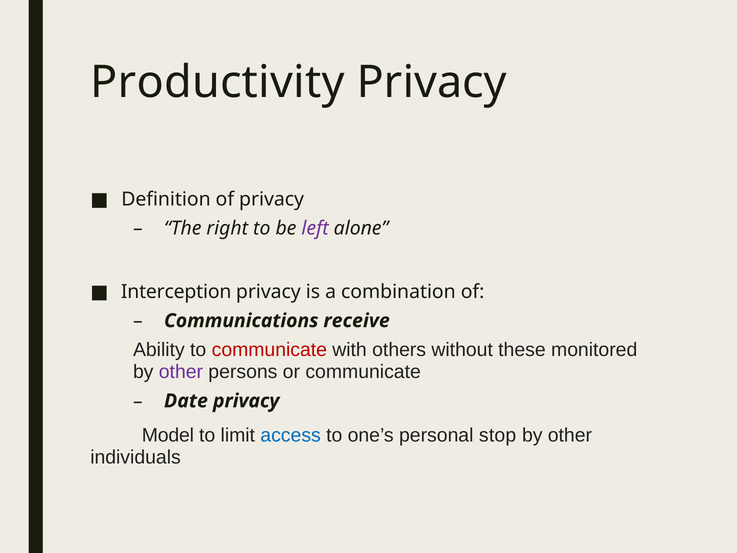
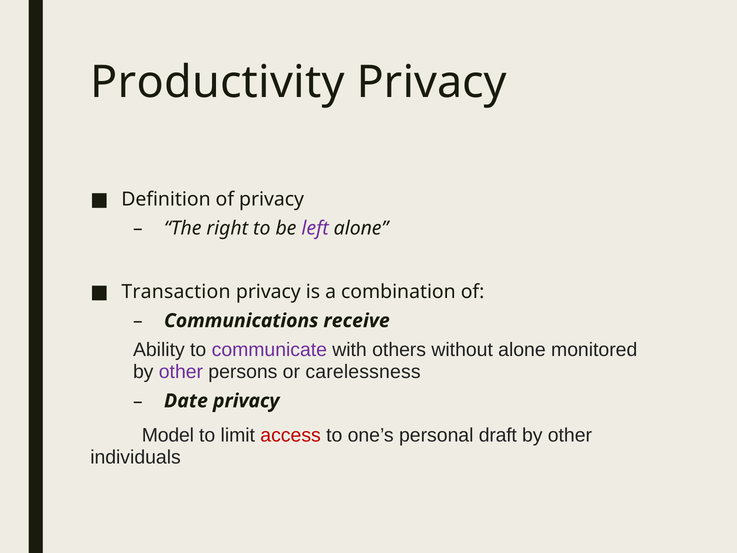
Interception: Interception -> Transaction
communicate at (269, 350) colour: red -> purple
without these: these -> alone
or communicate: communicate -> carelessness
access colour: blue -> red
stop: stop -> draft
